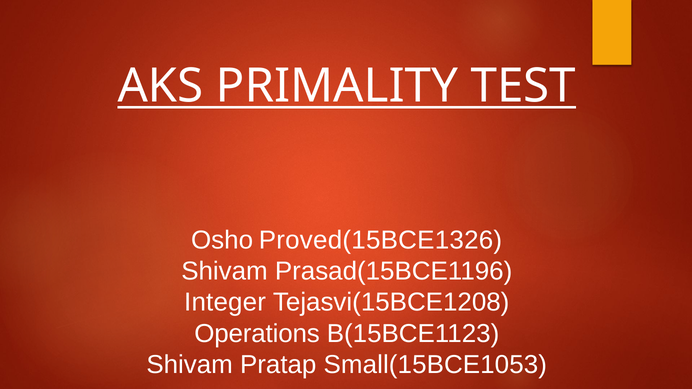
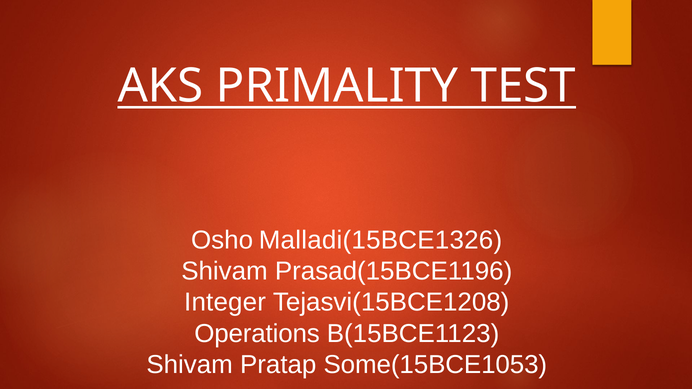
Proved(15BCE1326: Proved(15BCE1326 -> Malladi(15BCE1326
Small(15BCE1053: Small(15BCE1053 -> Some(15BCE1053
